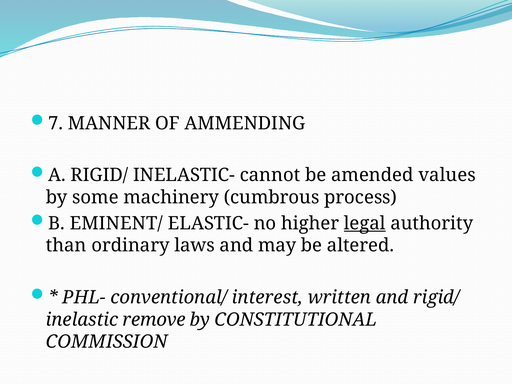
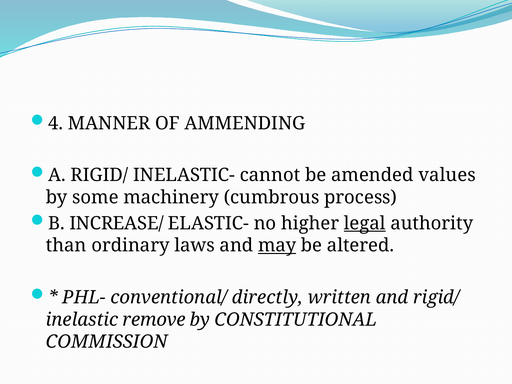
7: 7 -> 4
EMINENT/: EMINENT/ -> INCREASE/
may underline: none -> present
interest: interest -> directly
